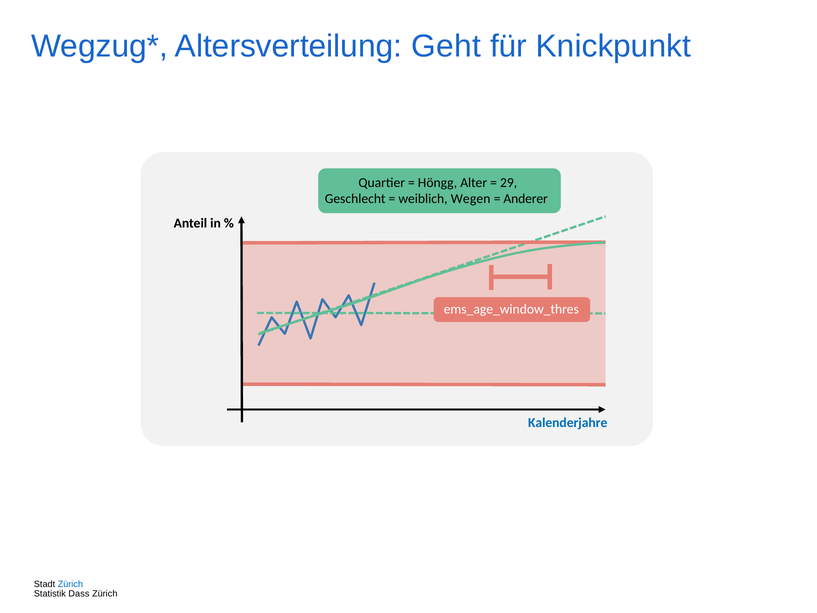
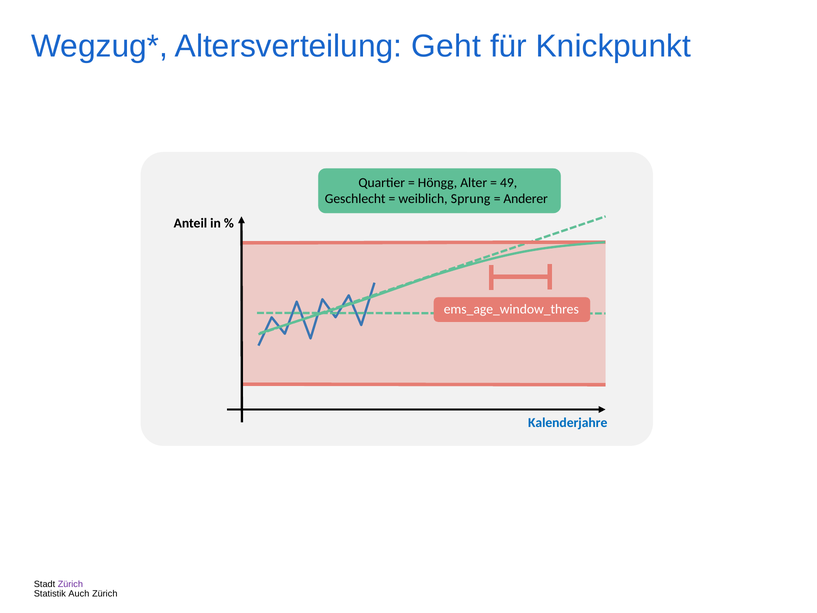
29: 29 -> 49
Wegen: Wegen -> Sprung
Zürich at (70, 584) colour: blue -> purple
Dass: Dass -> Auch
